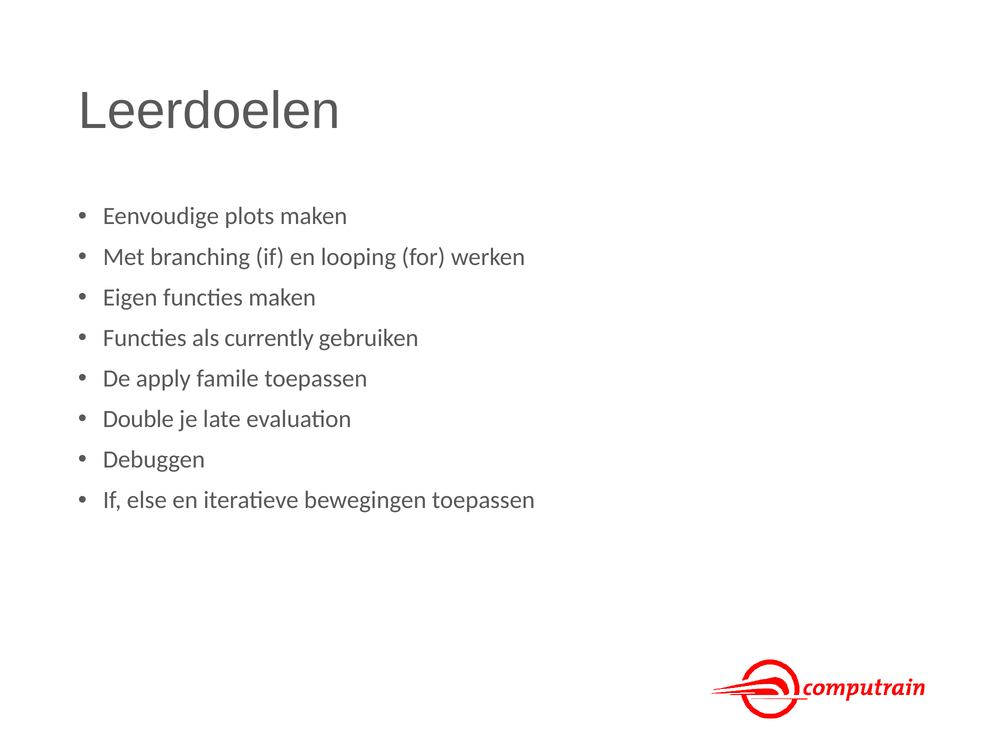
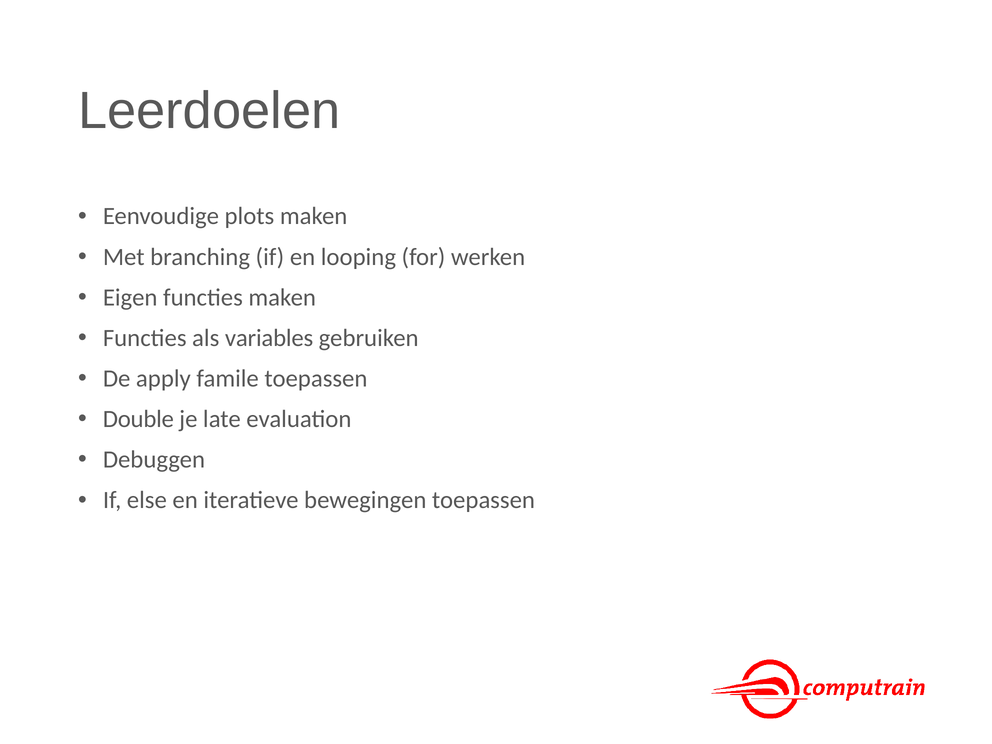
currently: currently -> variables
